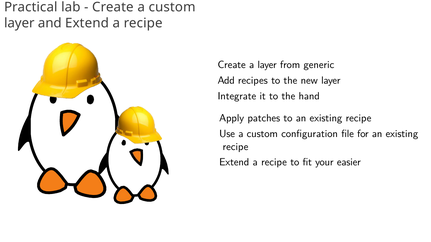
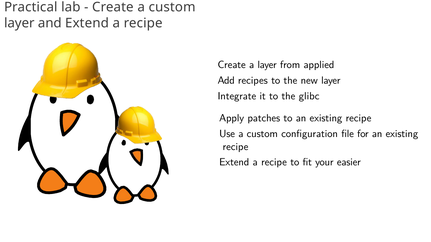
generic: generic -> applied
hand: hand -> glibc
